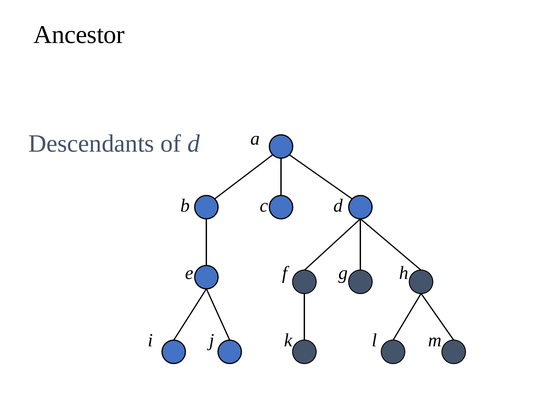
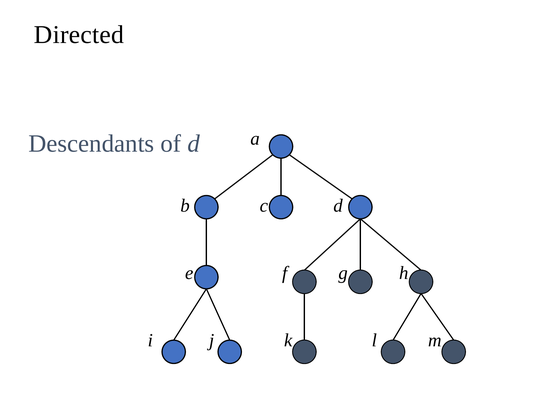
Ancestor: Ancestor -> Directed
